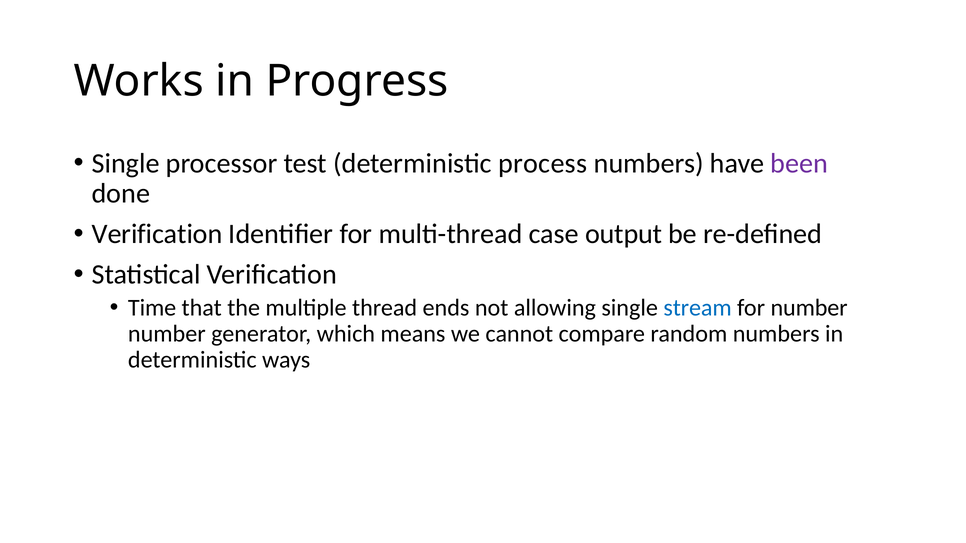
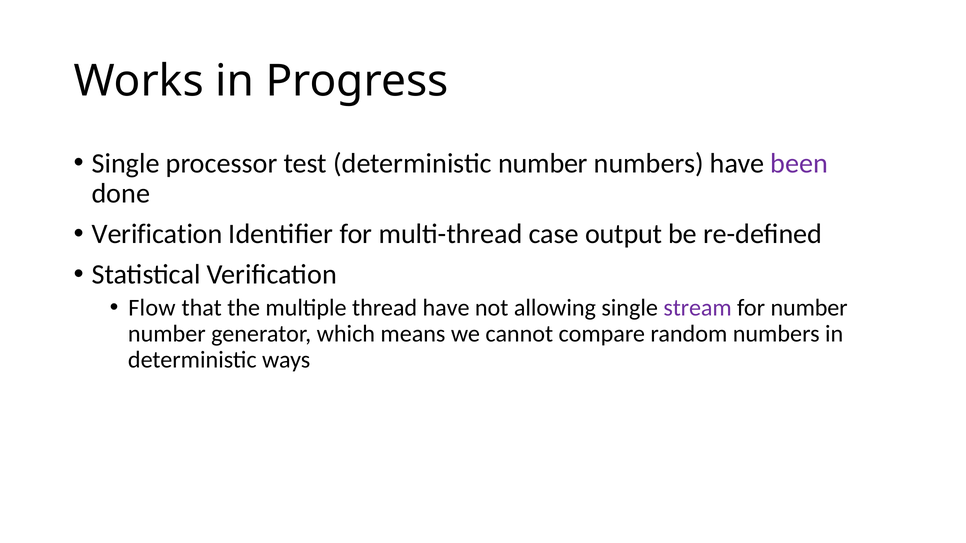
deterministic process: process -> number
Time: Time -> Flow
thread ends: ends -> have
stream colour: blue -> purple
